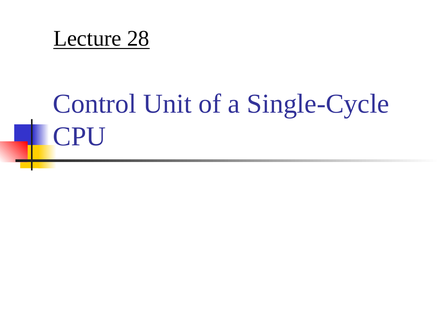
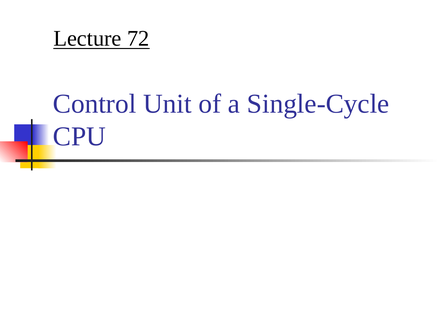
28: 28 -> 72
